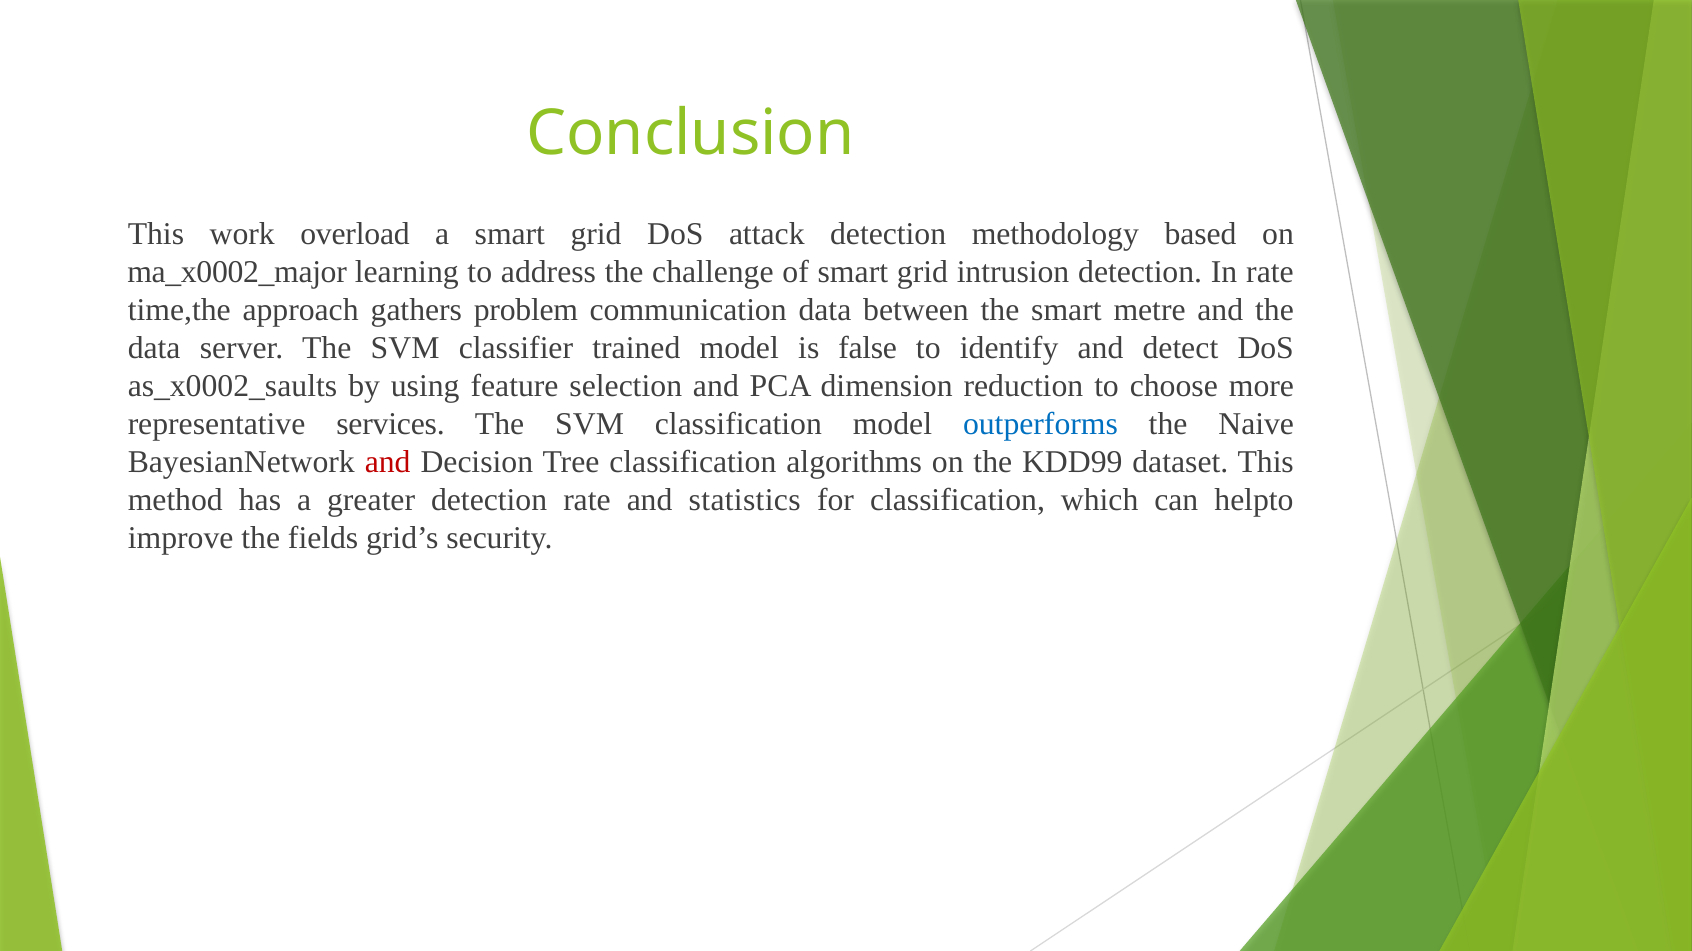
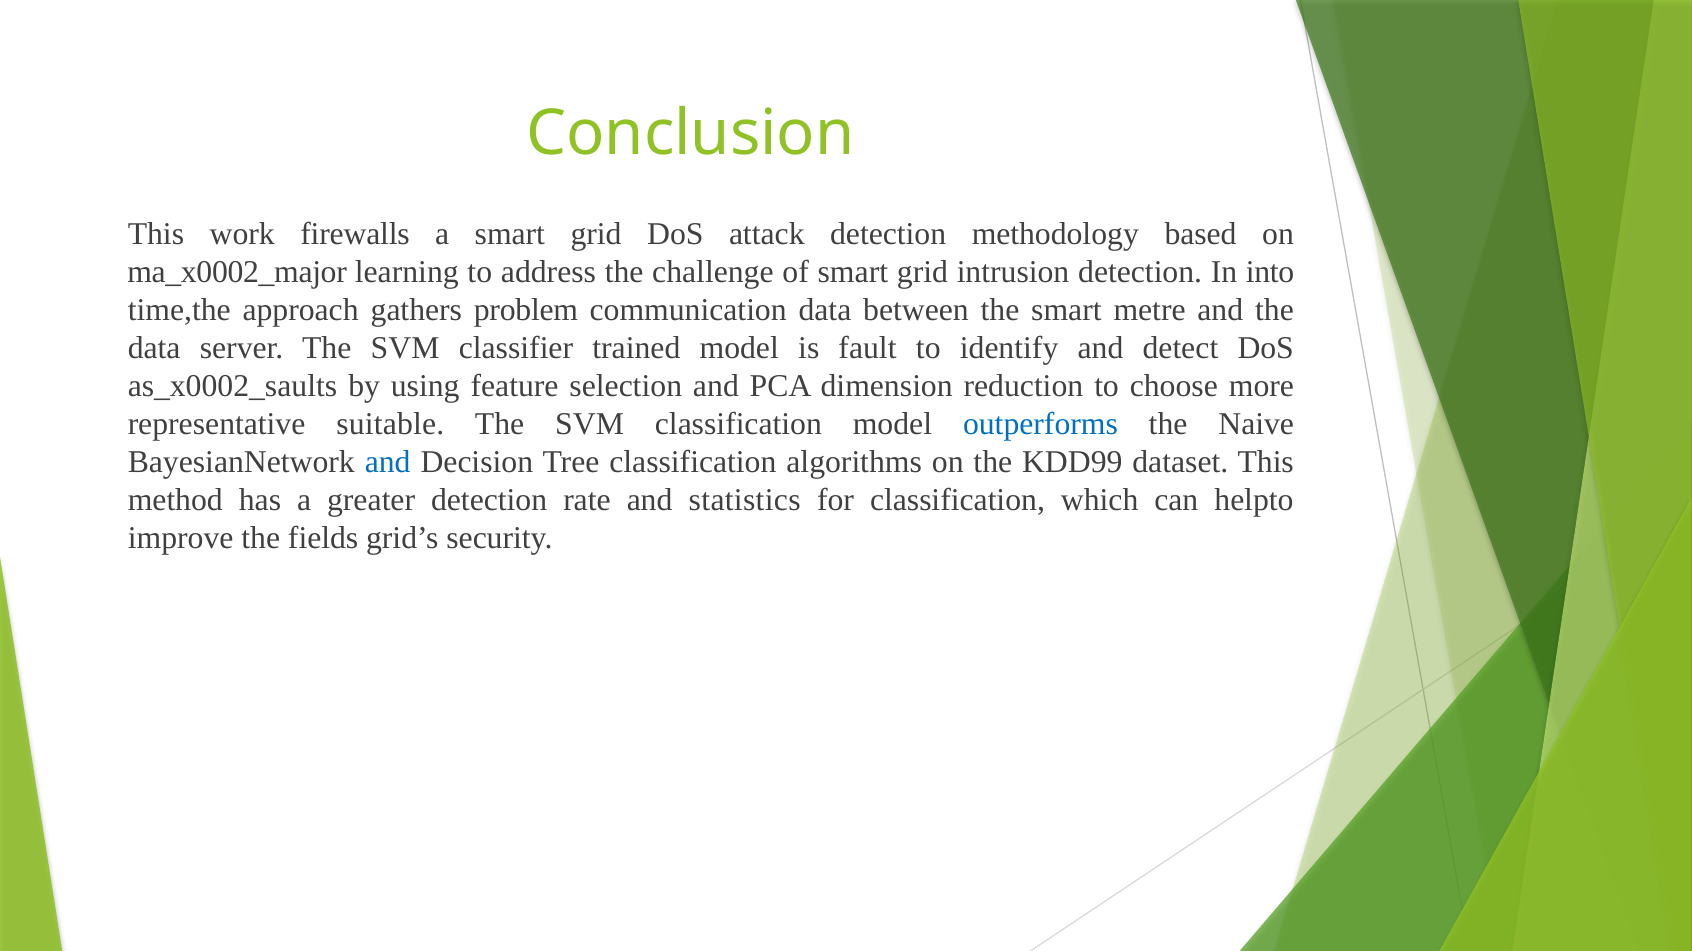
overload: overload -> firewalls
In rate: rate -> into
false: false -> fault
services: services -> suitable
and at (388, 463) colour: red -> blue
